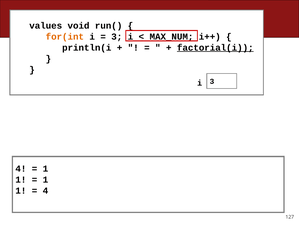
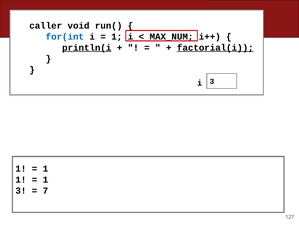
values: values -> caller
for(int colour: orange -> blue
3 at (117, 36): 3 -> 1
println(i underline: none -> present
4 at (21, 168): 4 -> 1
1 at (21, 190): 1 -> 3
4 at (45, 190): 4 -> 7
